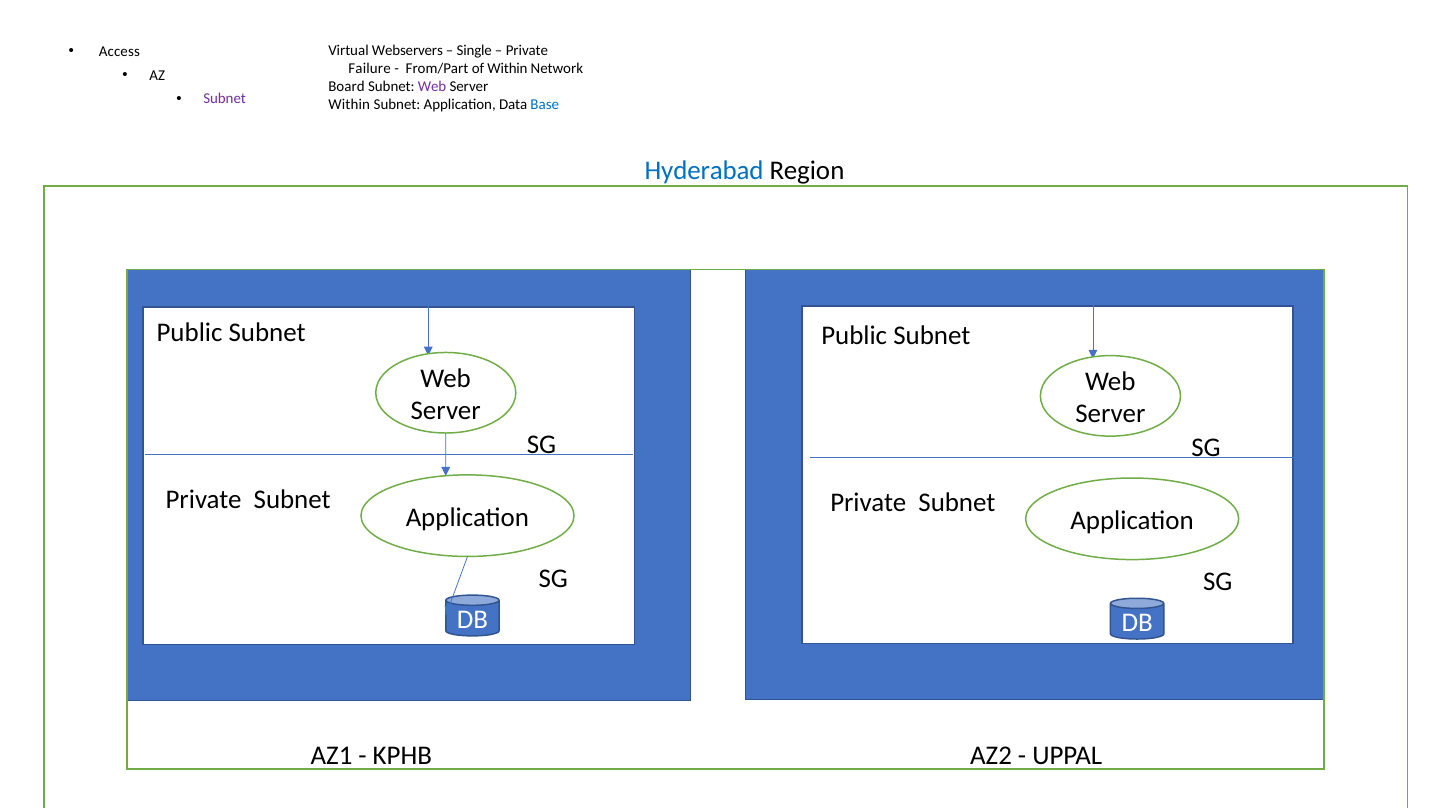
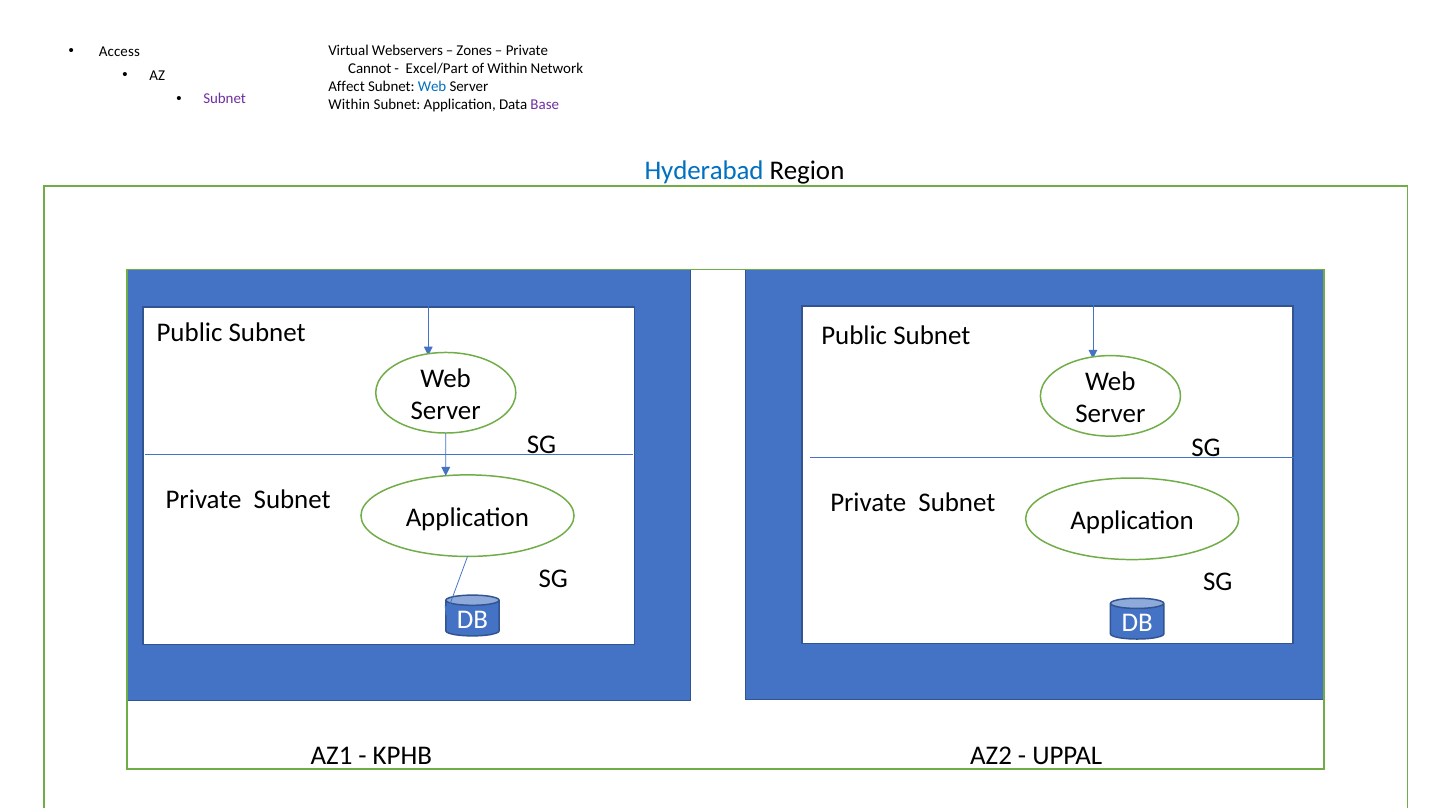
Single: Single -> Zones
Failure: Failure -> Cannot
From/Part: From/Part -> Excel/Part
Board: Board -> Affect
Web at (432, 87) colour: purple -> blue
Base colour: blue -> purple
